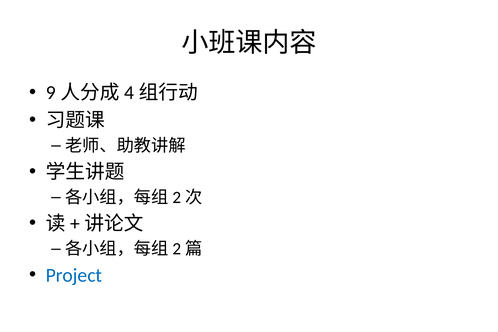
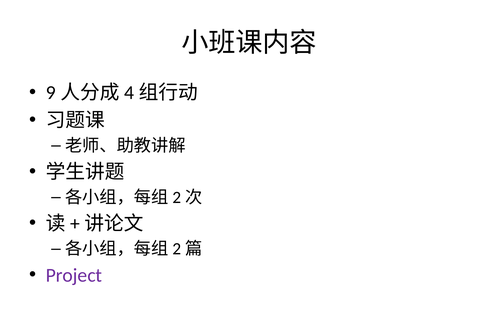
Project colour: blue -> purple
